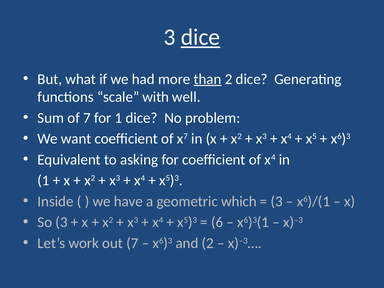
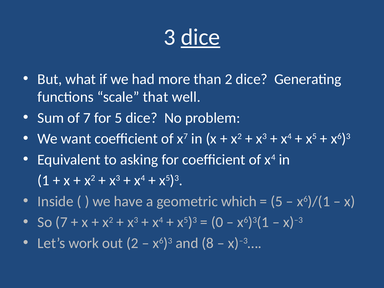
than underline: present -> none
with: with -> that
for 1: 1 -> 5
3 at (277, 201): 3 -> 5
So 3: 3 -> 7
6: 6 -> 0
out 7: 7 -> 2
and 2: 2 -> 8
